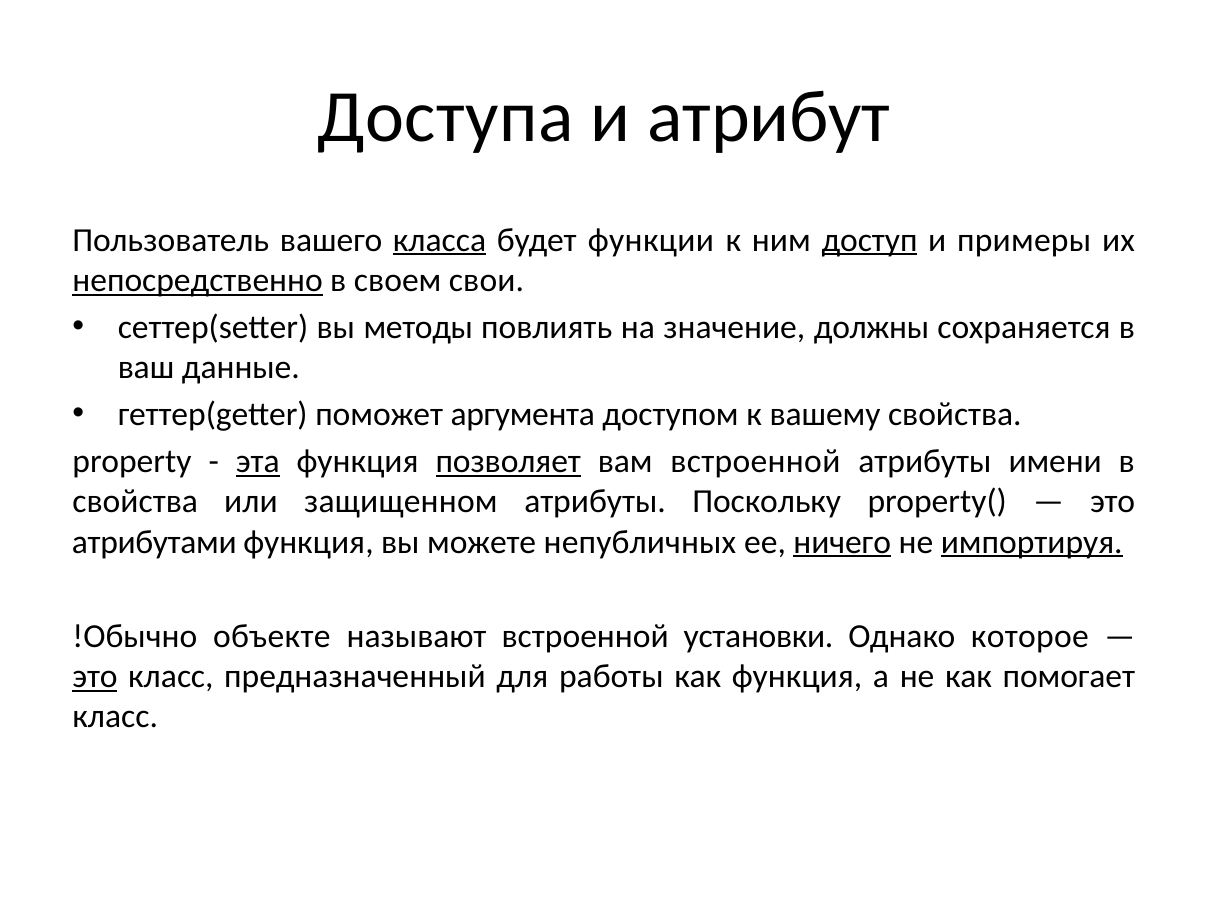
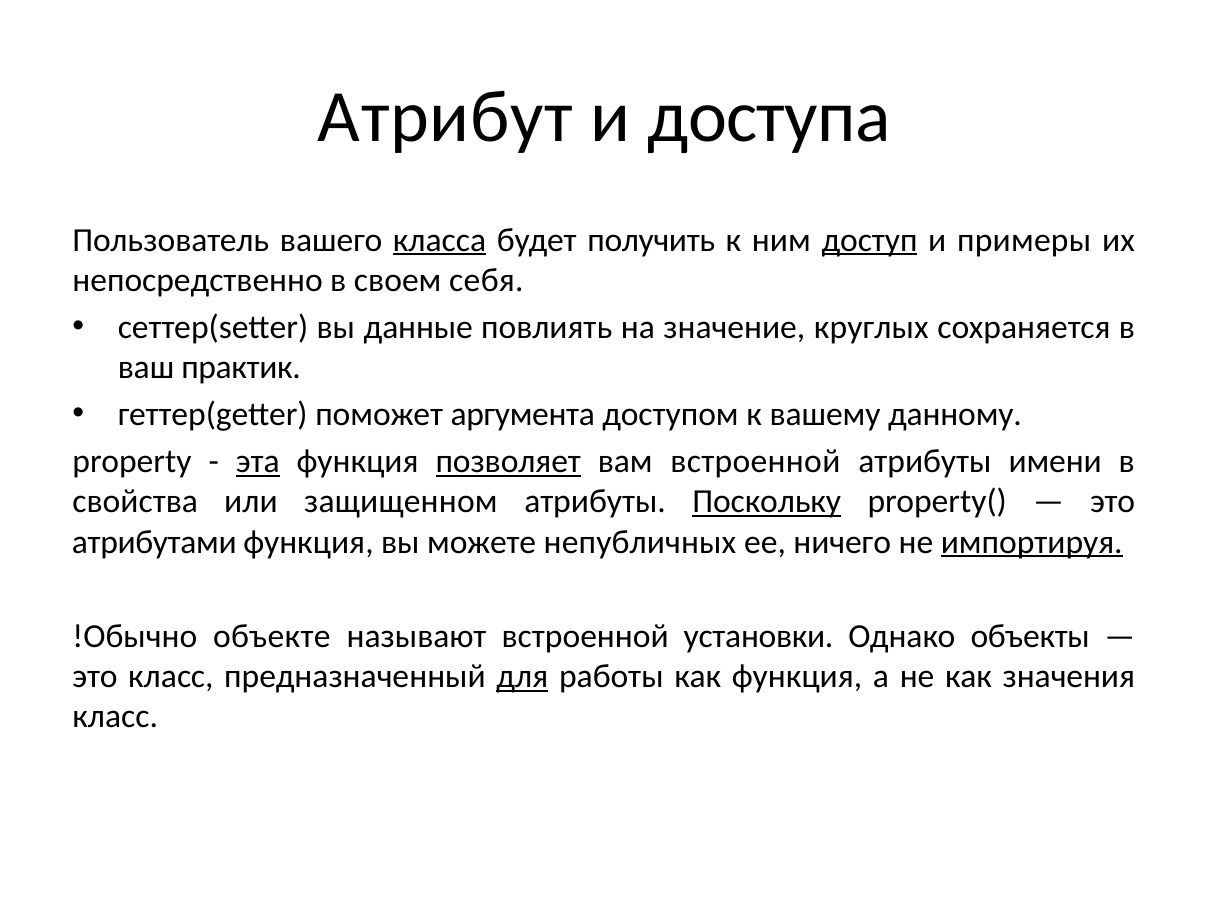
Доступа: Доступа -> Атрибут
атрибут: атрибут -> доступа
функции: функции -> получить
непосредственно underline: present -> none
свои: свои -> себя
методы: методы -> данные
должны: должны -> круглых
данные: данные -> практик
вашему свойства: свойства -> данному
Поскольку underline: none -> present
ничего underline: present -> none
которое: которое -> объекты
это at (95, 676) underline: present -> none
для underline: none -> present
помогает: помогает -> значения
